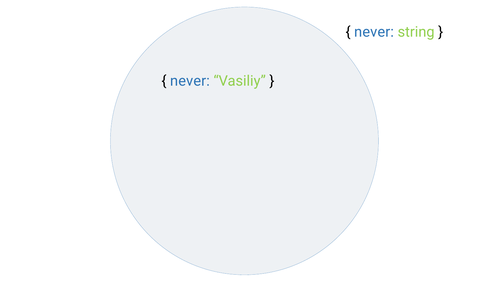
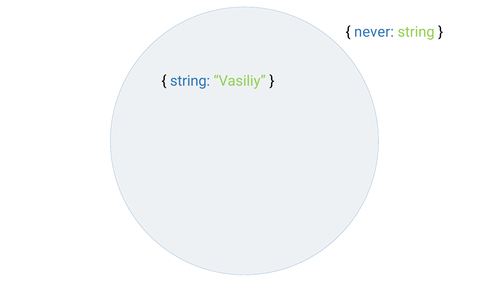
never at (190, 81): never -> string
